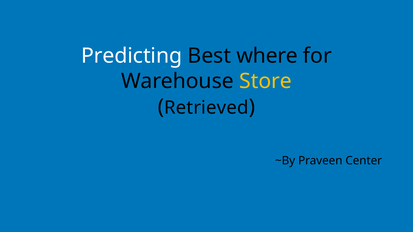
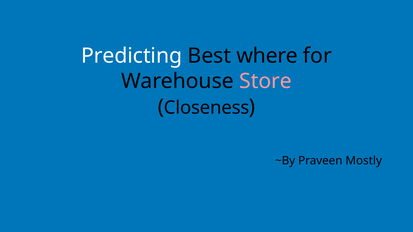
Store colour: yellow -> pink
Retrieved: Retrieved -> Closeness
Center: Center -> Mostly
